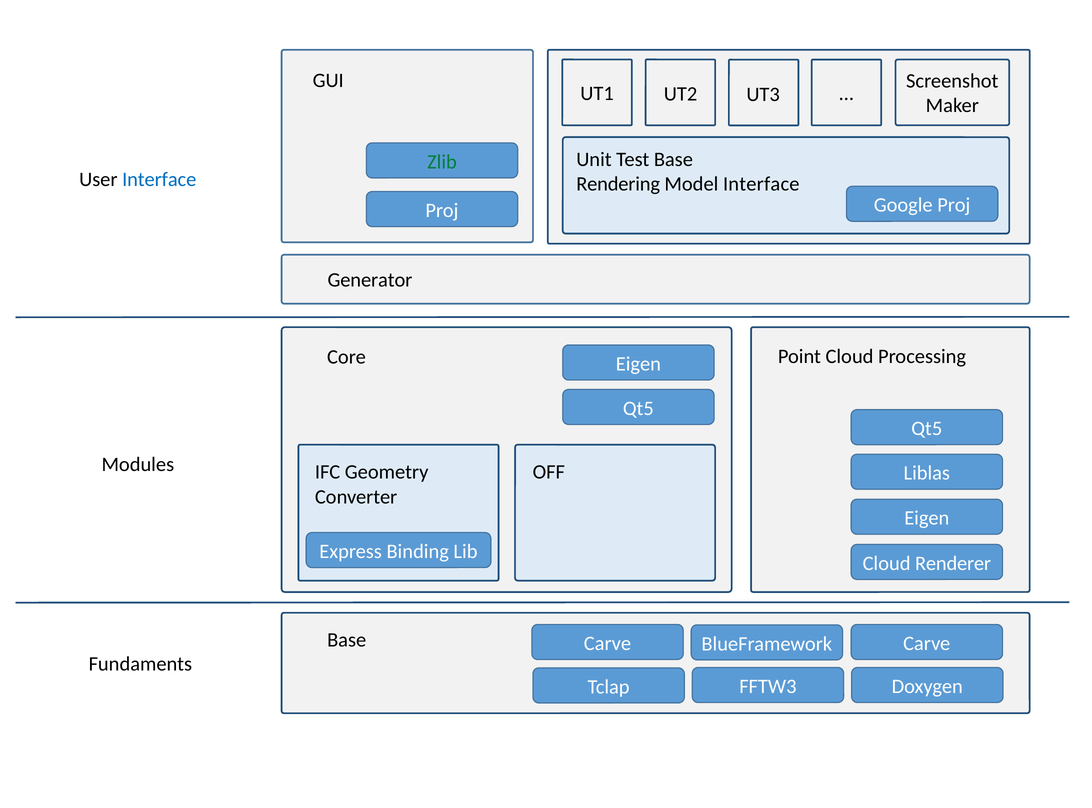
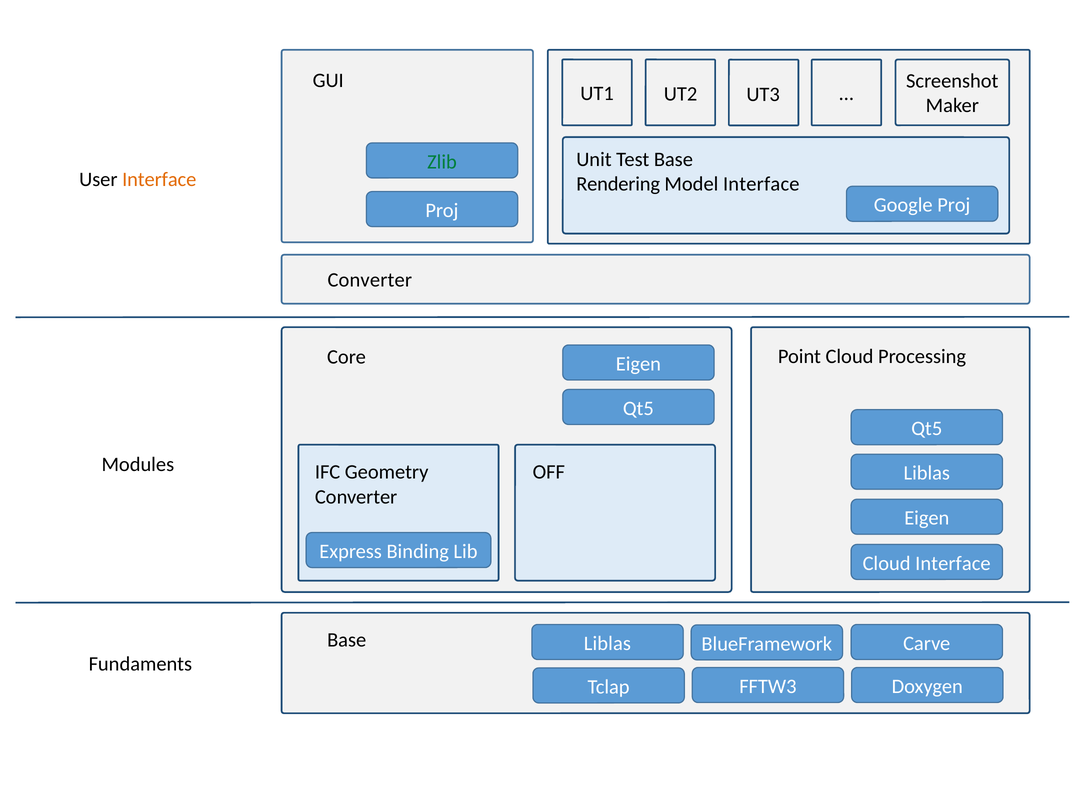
Interface at (159, 179) colour: blue -> orange
Generator at (370, 280): Generator -> Converter
Cloud Renderer: Renderer -> Interface
Carve at (607, 643): Carve -> Liblas
